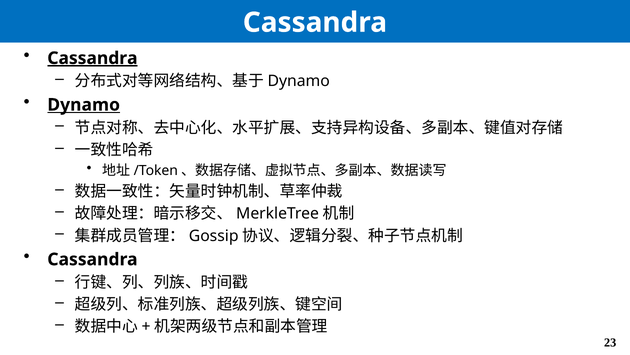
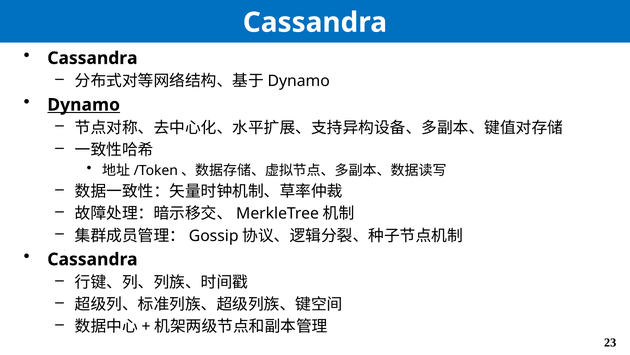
Cassandra at (92, 58) underline: present -> none
